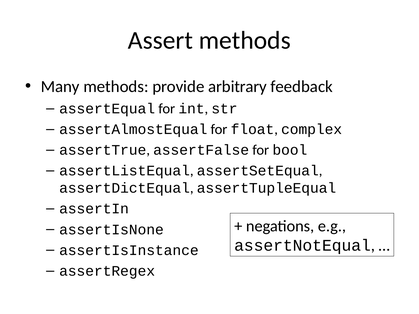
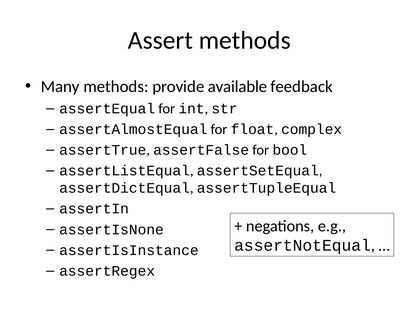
arbitrary: arbitrary -> available
